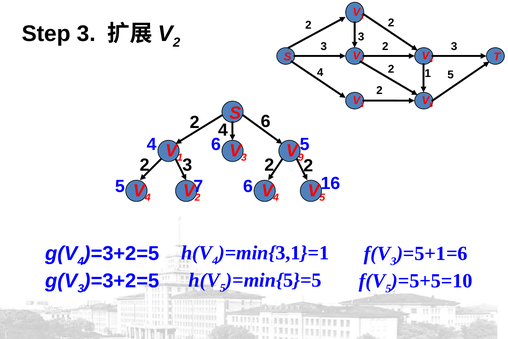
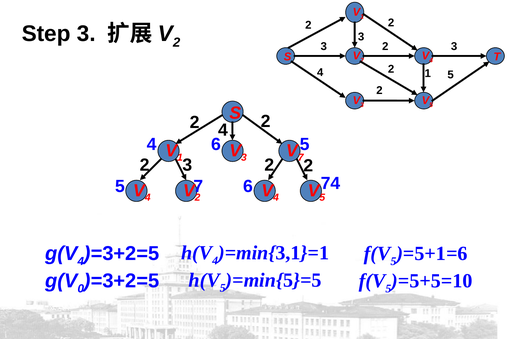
2 4 6: 6 -> 2
9 at (301, 157): 9 -> 7
16: 16 -> 74
3 at (393, 261): 3 -> 5
3 at (81, 288): 3 -> 0
